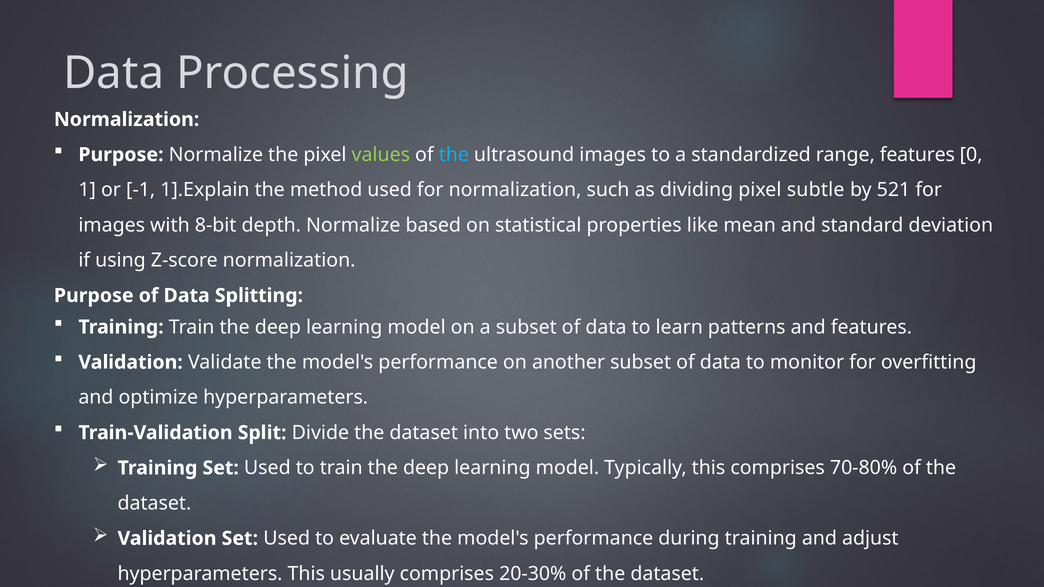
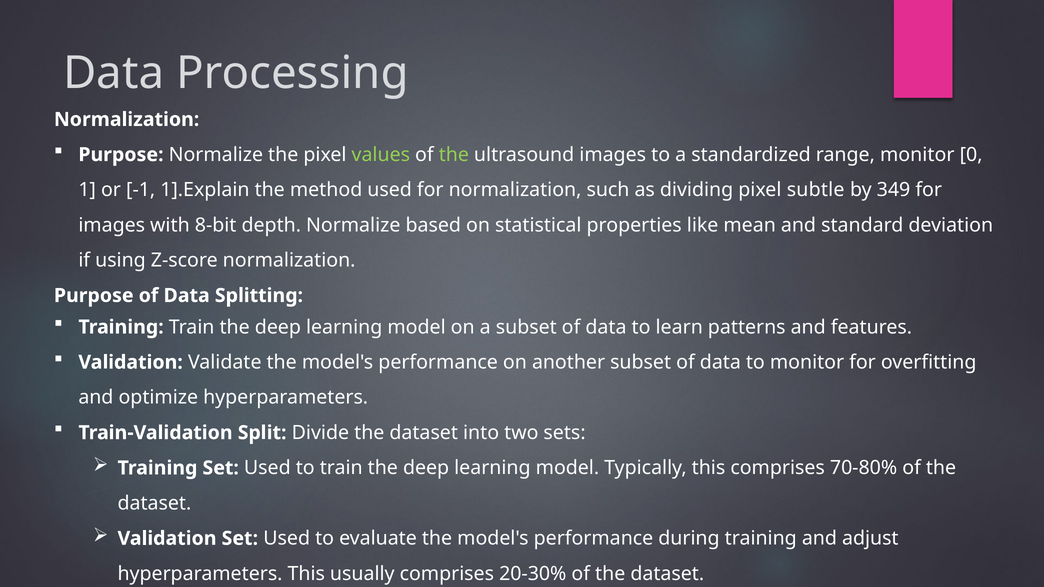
the at (454, 155) colour: light blue -> light green
range features: features -> monitor
521: 521 -> 349
